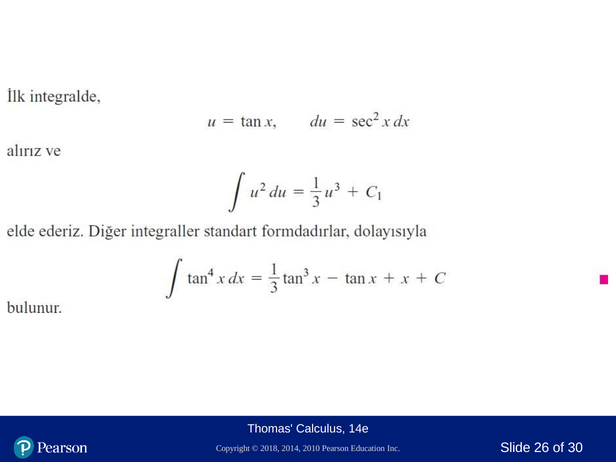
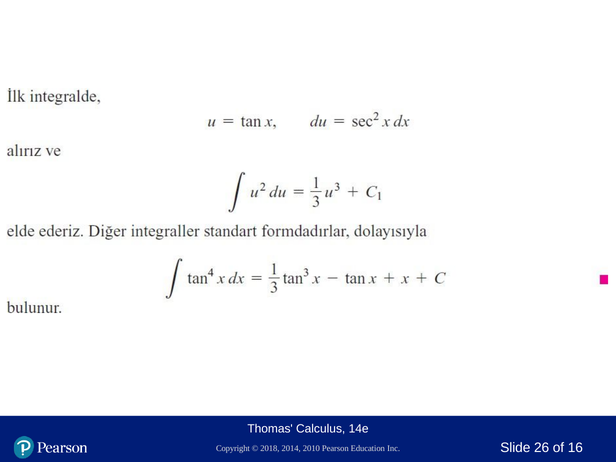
30: 30 -> 16
